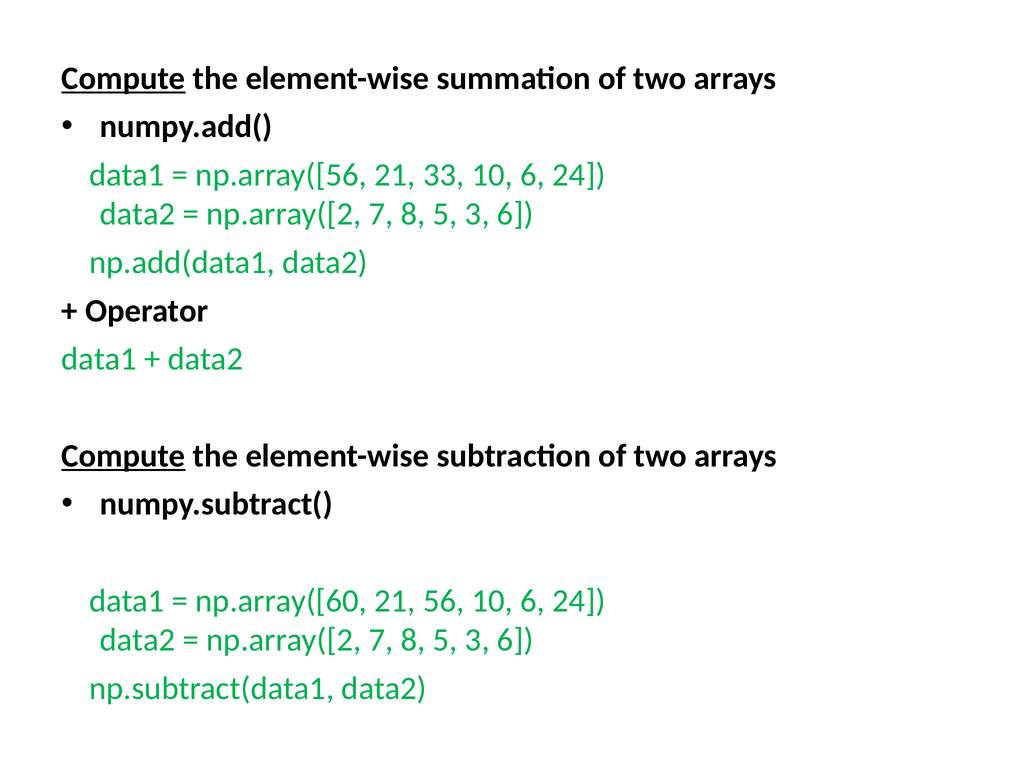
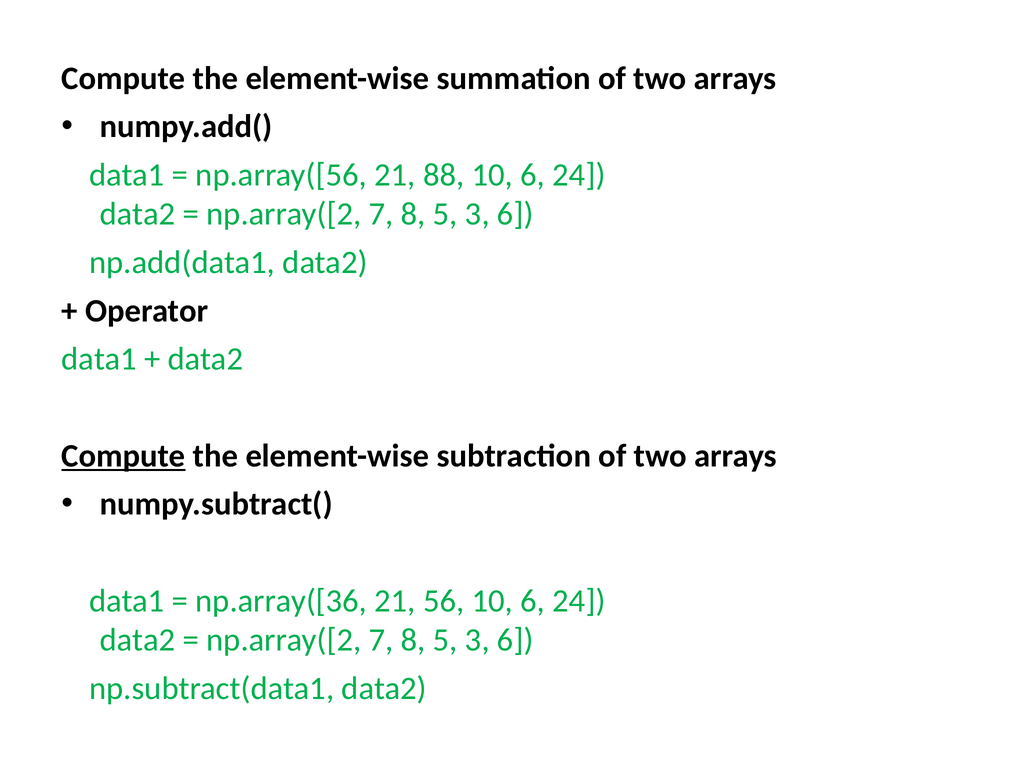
Compute at (123, 78) underline: present -> none
33: 33 -> 88
np.array([60: np.array([60 -> np.array([36
